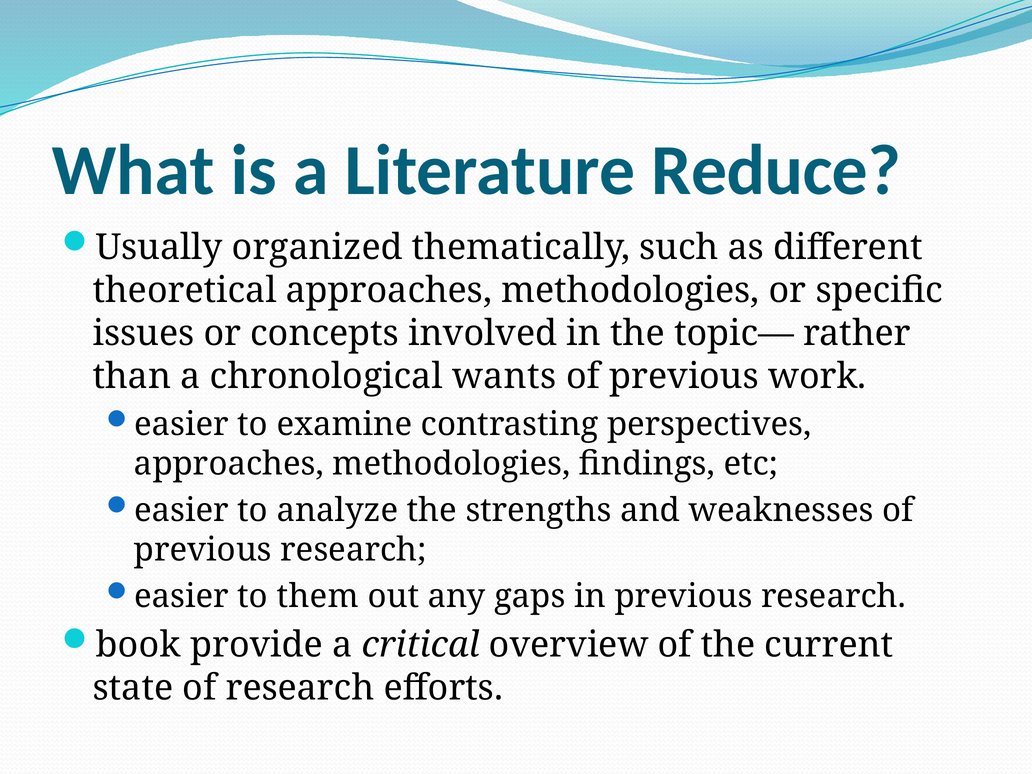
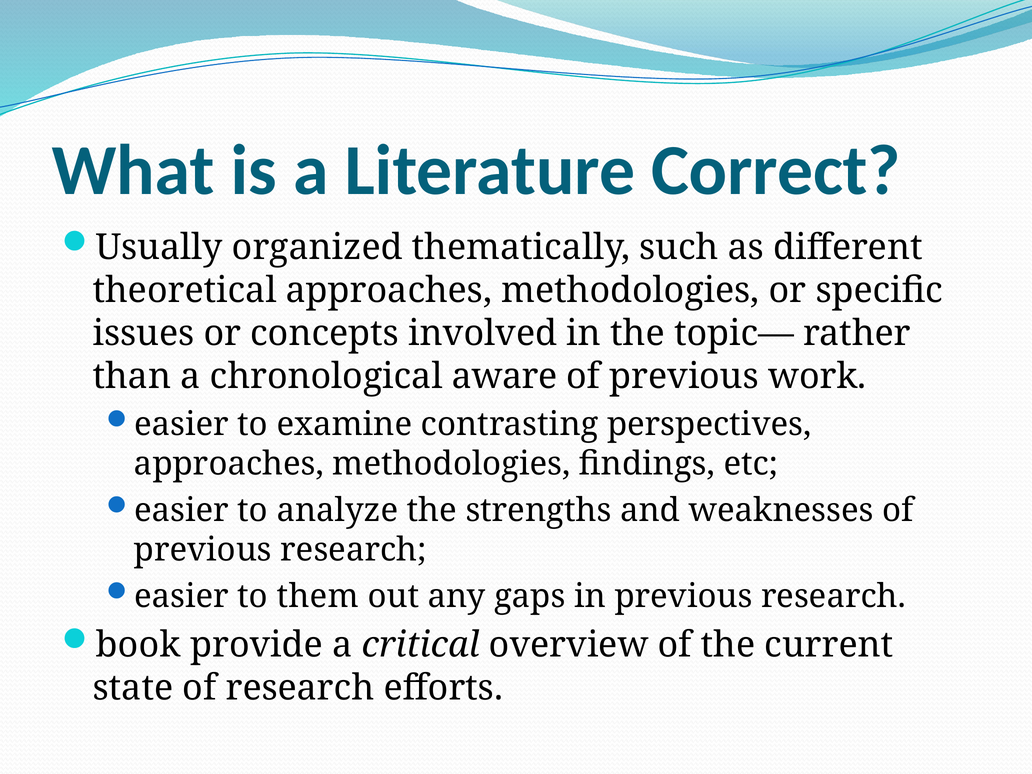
Reduce: Reduce -> Correct
wants: wants -> aware
